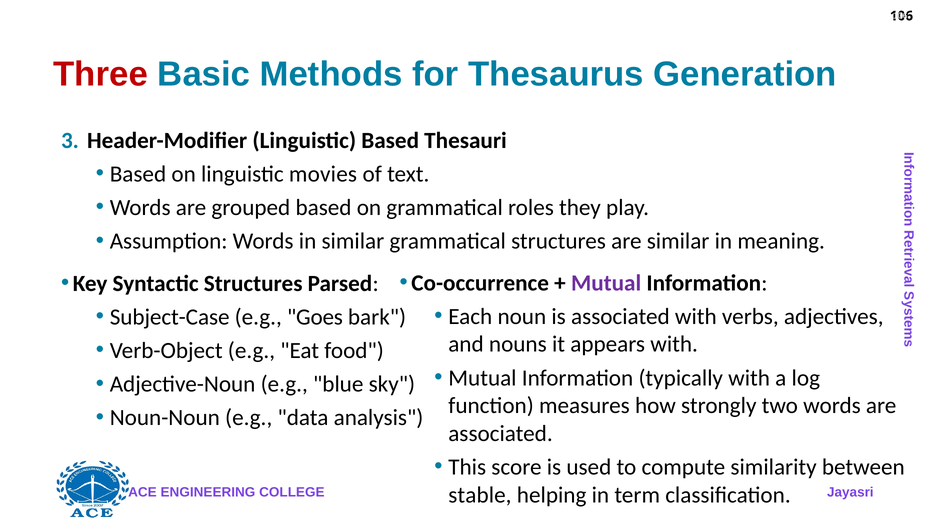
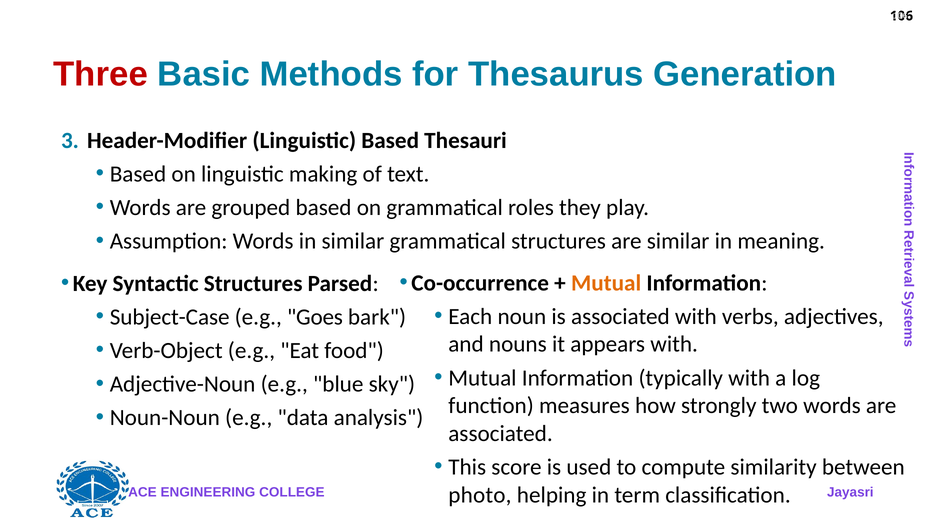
movies: movies -> making
Mutual at (606, 283) colour: purple -> orange
stable: stable -> photo
